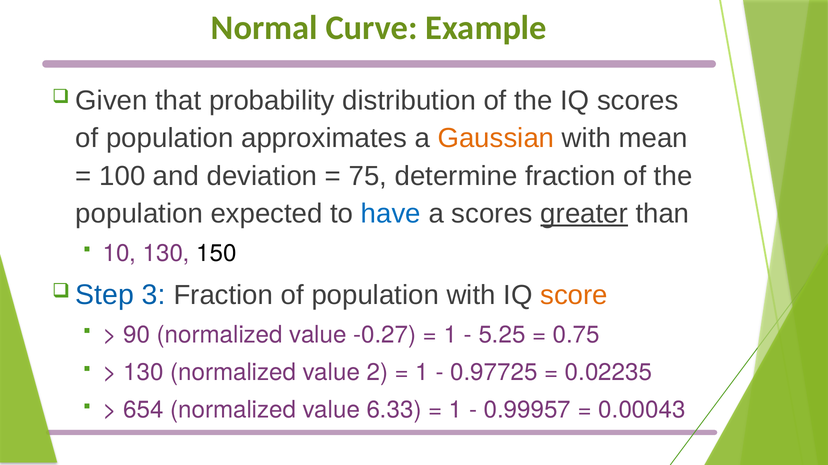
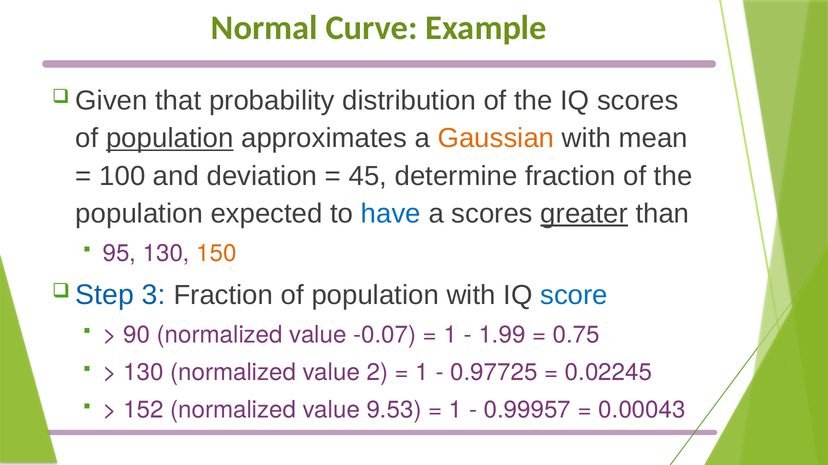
population at (170, 139) underline: none -> present
75: 75 -> 45
10: 10 -> 95
150 colour: black -> orange
score colour: orange -> blue
-0.27: -0.27 -> -0.07
5.25: 5.25 -> 1.99
0.02235: 0.02235 -> 0.02245
654: 654 -> 152
6.33: 6.33 -> 9.53
